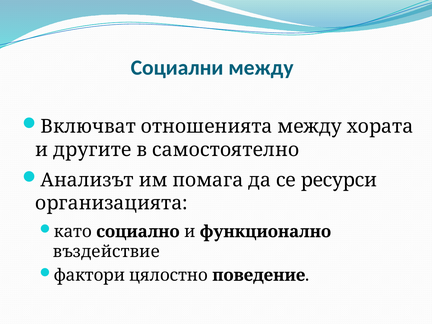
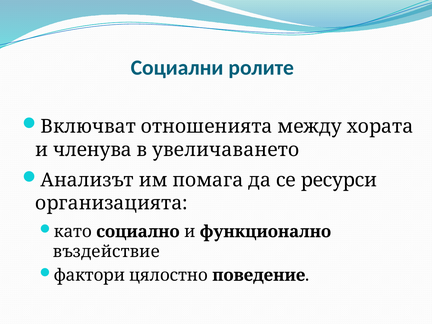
Социални между: между -> ролите
другите: другите -> членува
самостоятелно: самостоятелно -> увеличаването
